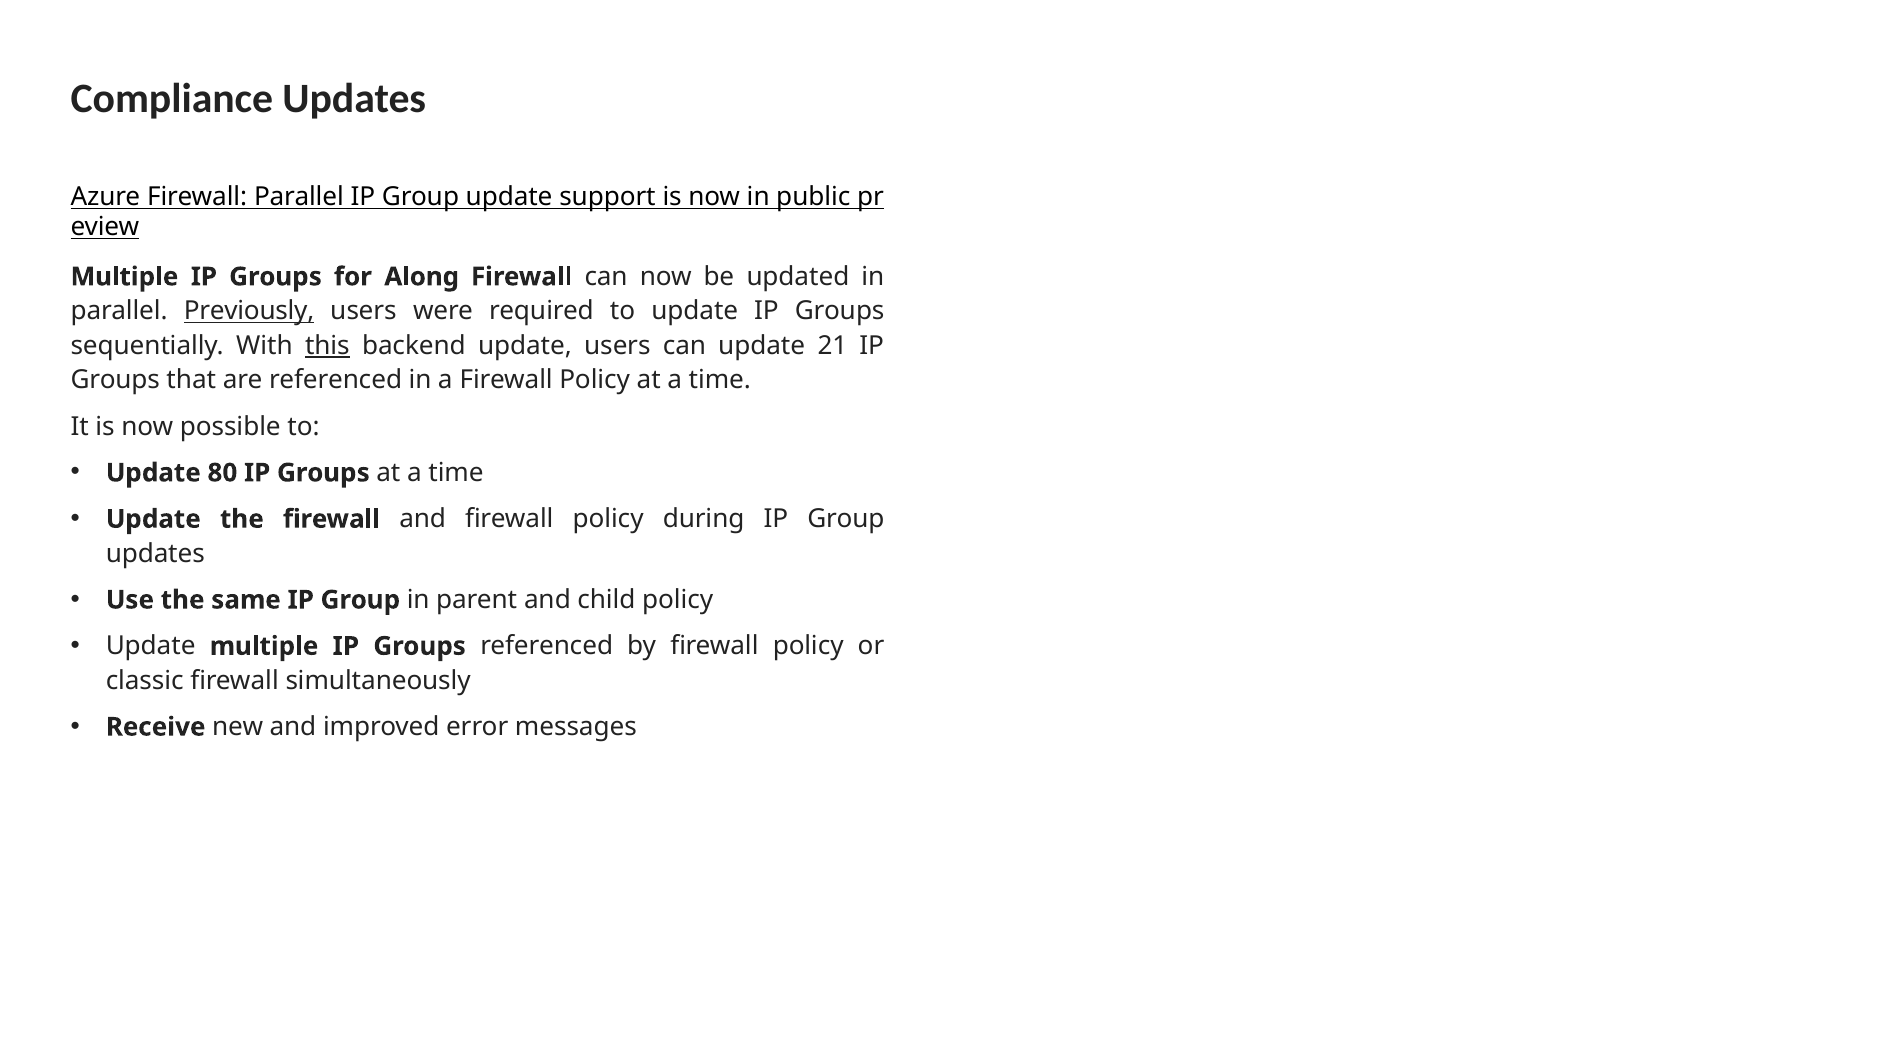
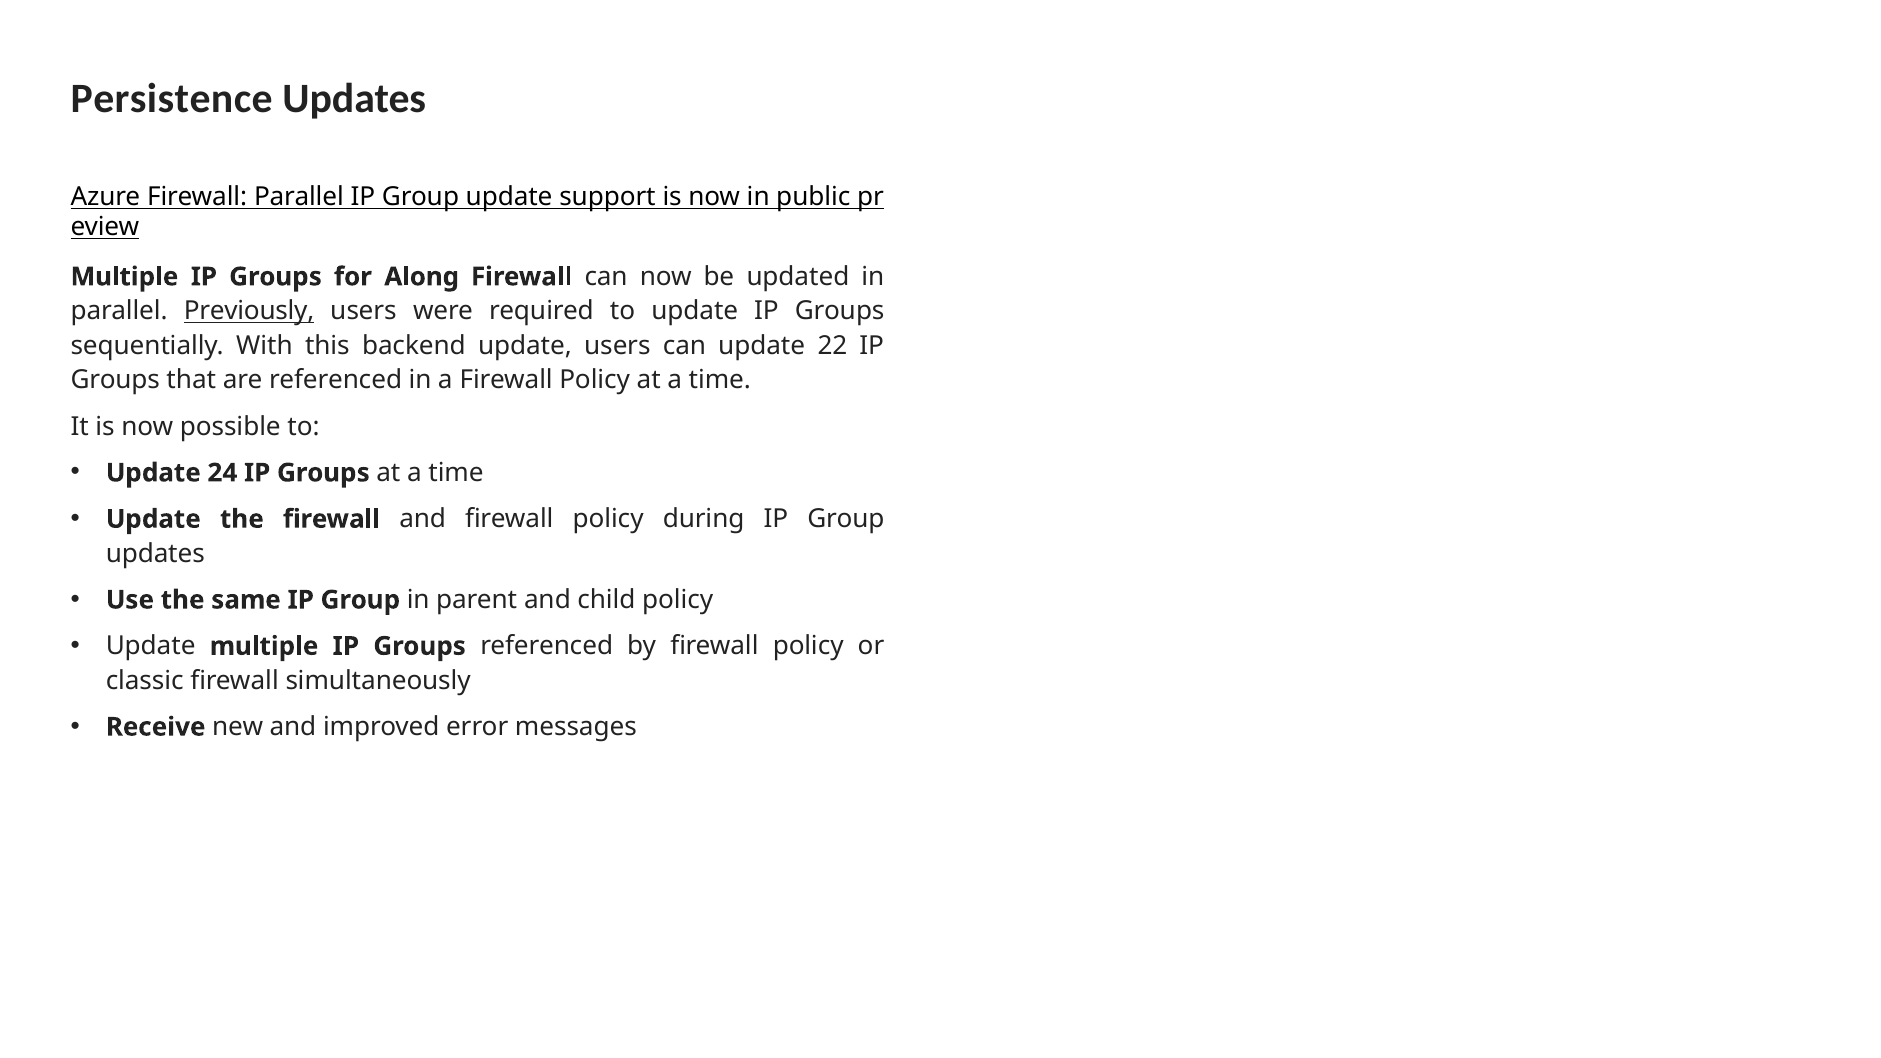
Compliance: Compliance -> Persistence
this underline: present -> none
21: 21 -> 22
80: 80 -> 24
